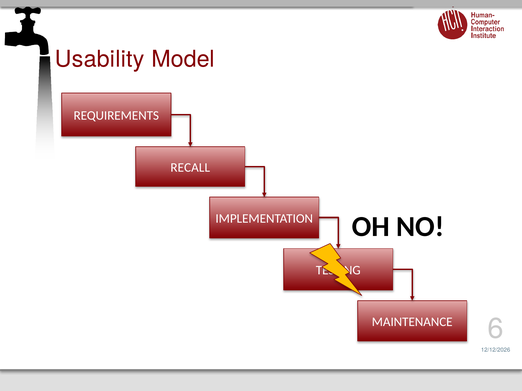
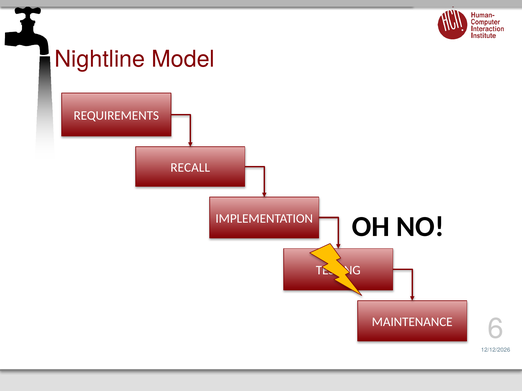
Usability: Usability -> Nightline
